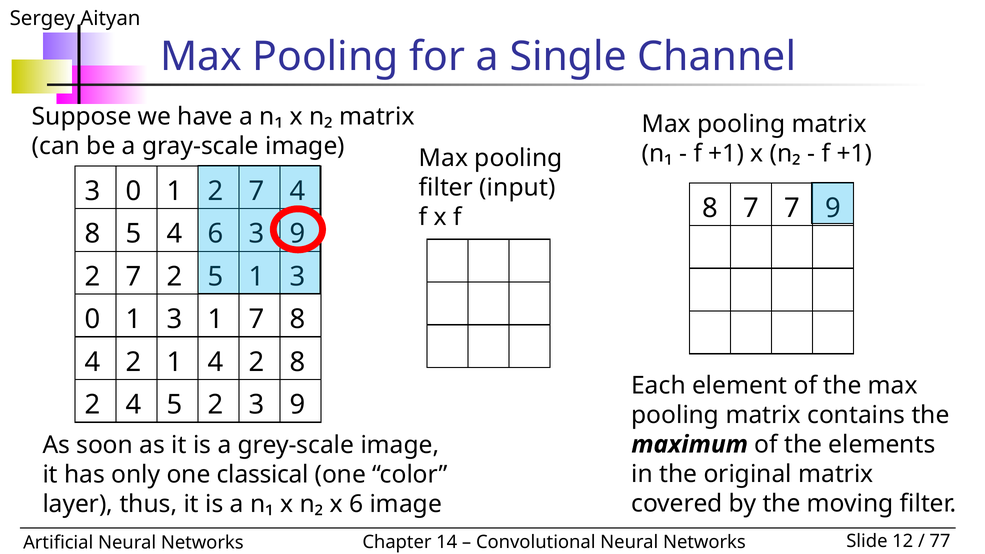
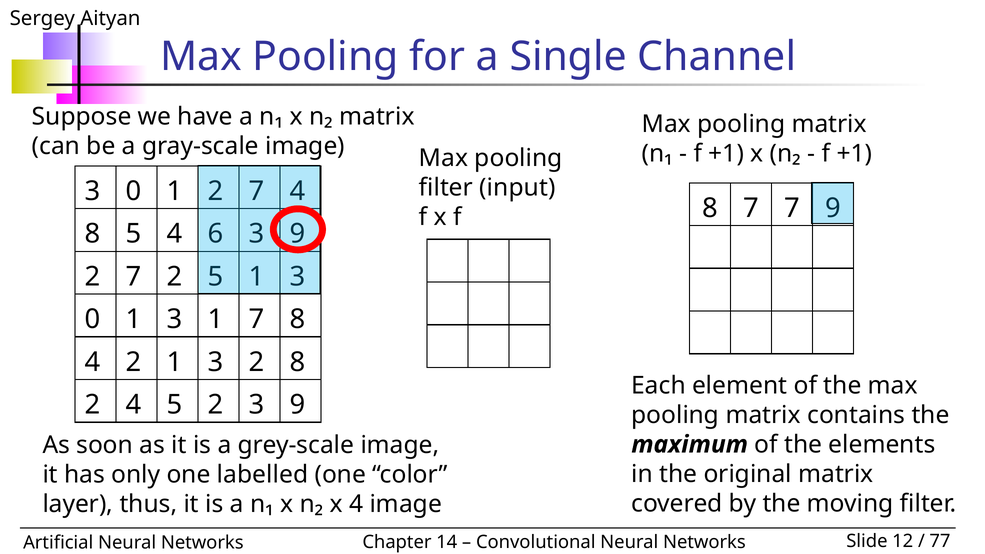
2 1 4: 4 -> 3
classical: classical -> labelled
x 6: 6 -> 4
